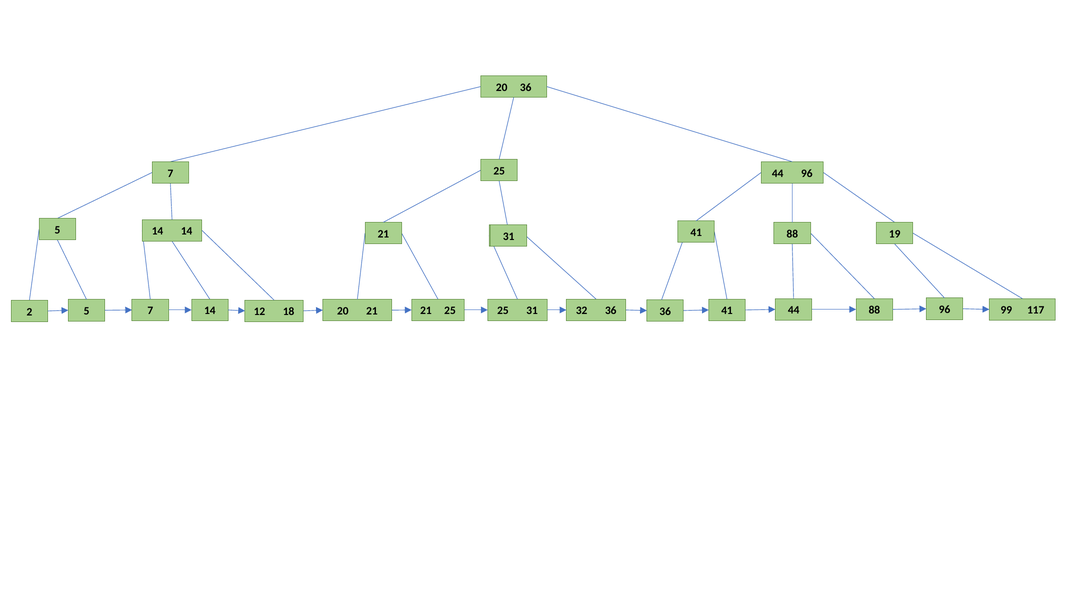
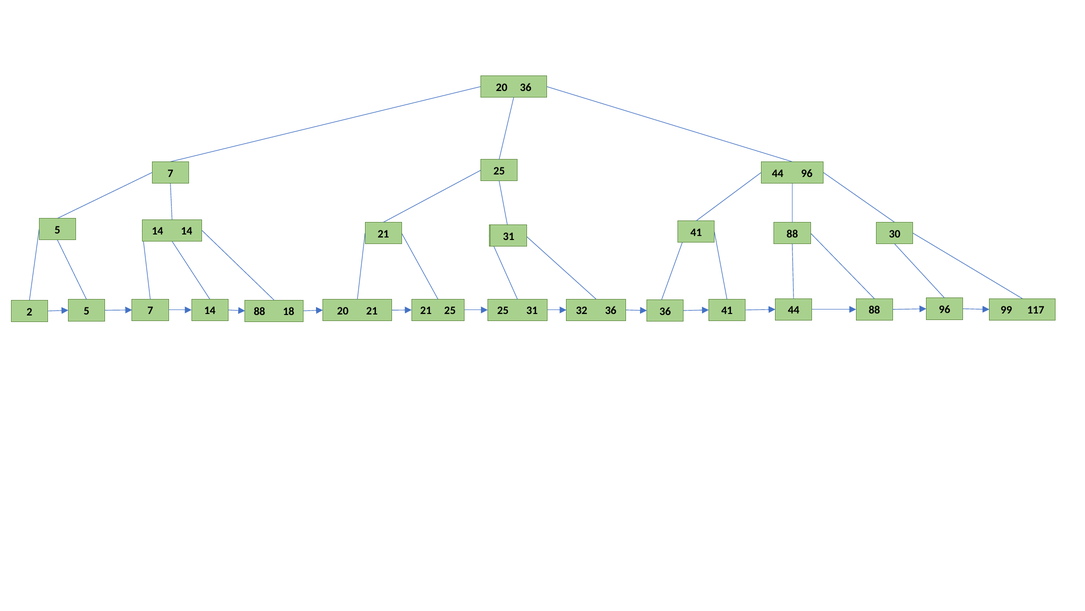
19: 19 -> 30
14 12: 12 -> 88
